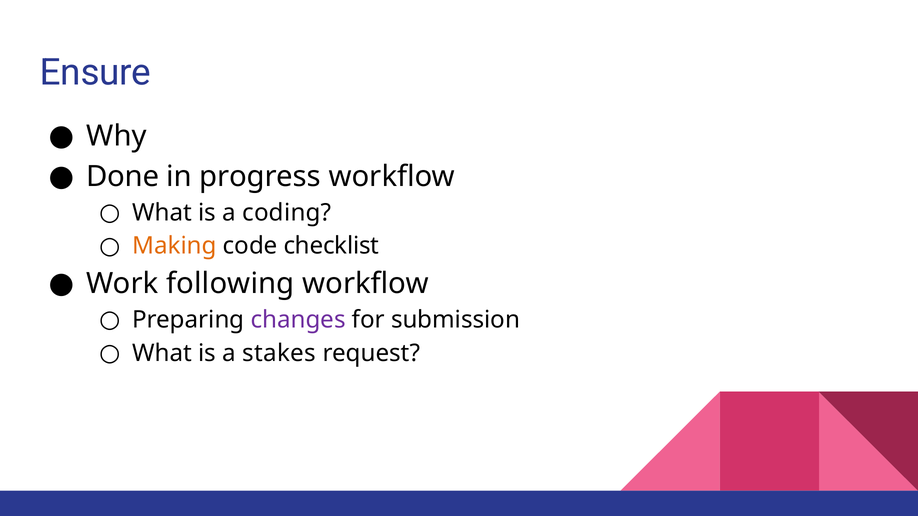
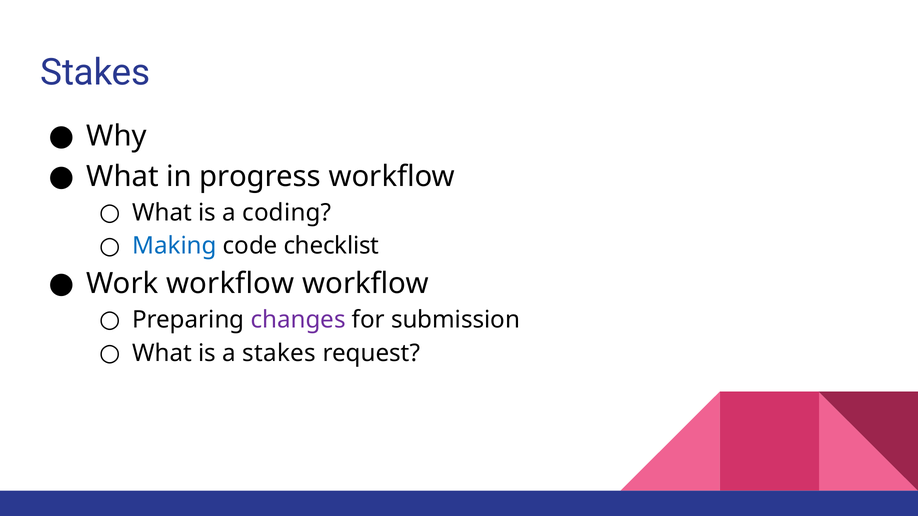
Ensure at (95, 73): Ensure -> Stakes
Done at (123, 177): Done -> What
Making colour: orange -> blue
Work following: following -> workflow
